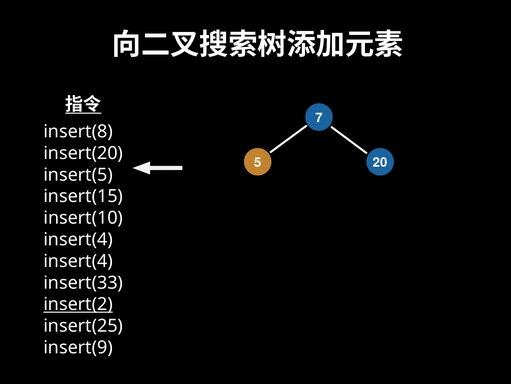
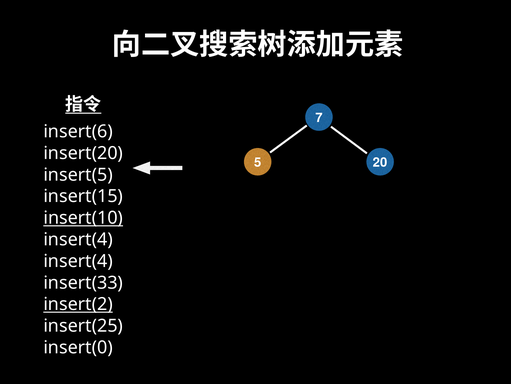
insert(8: insert(8 -> insert(6
insert(10 underline: none -> present
insert(9: insert(9 -> insert(0
